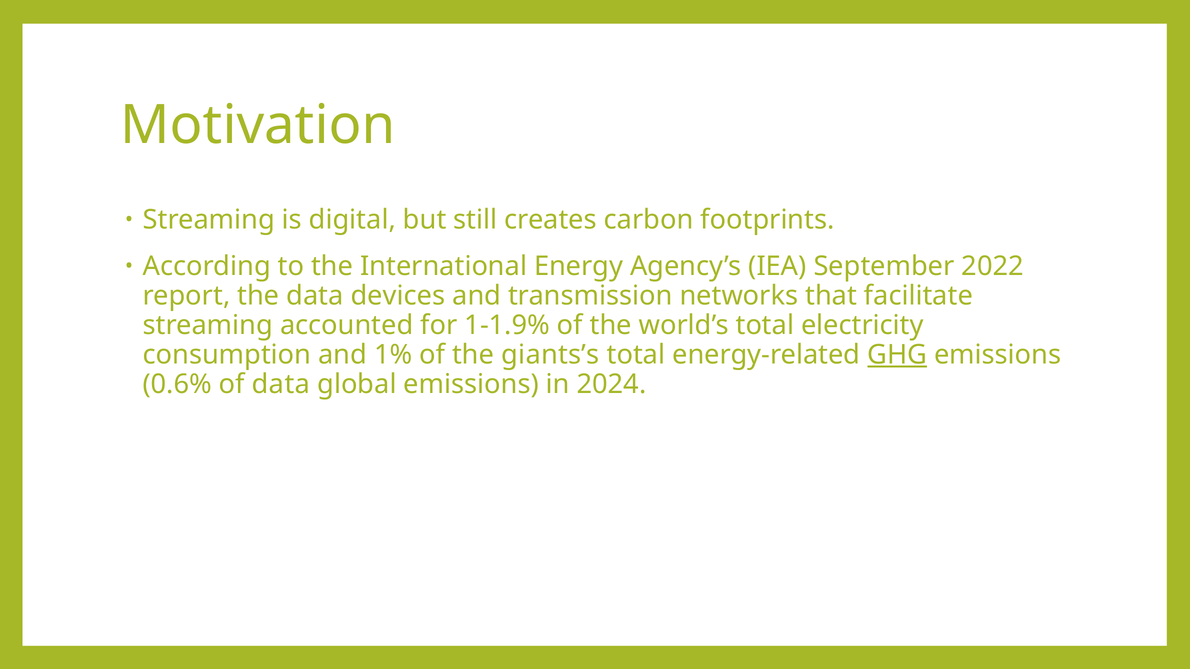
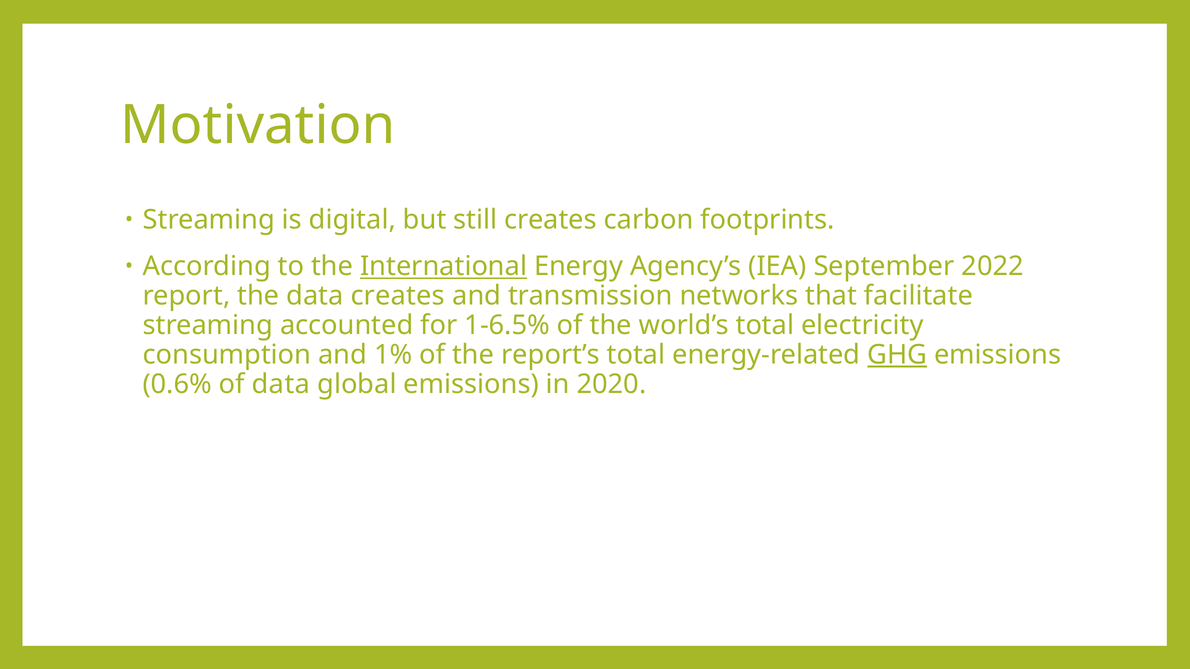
International underline: none -> present
data devices: devices -> creates
1-1.9%: 1-1.9% -> 1-6.5%
giants’s: giants’s -> report’s
2024: 2024 -> 2020
